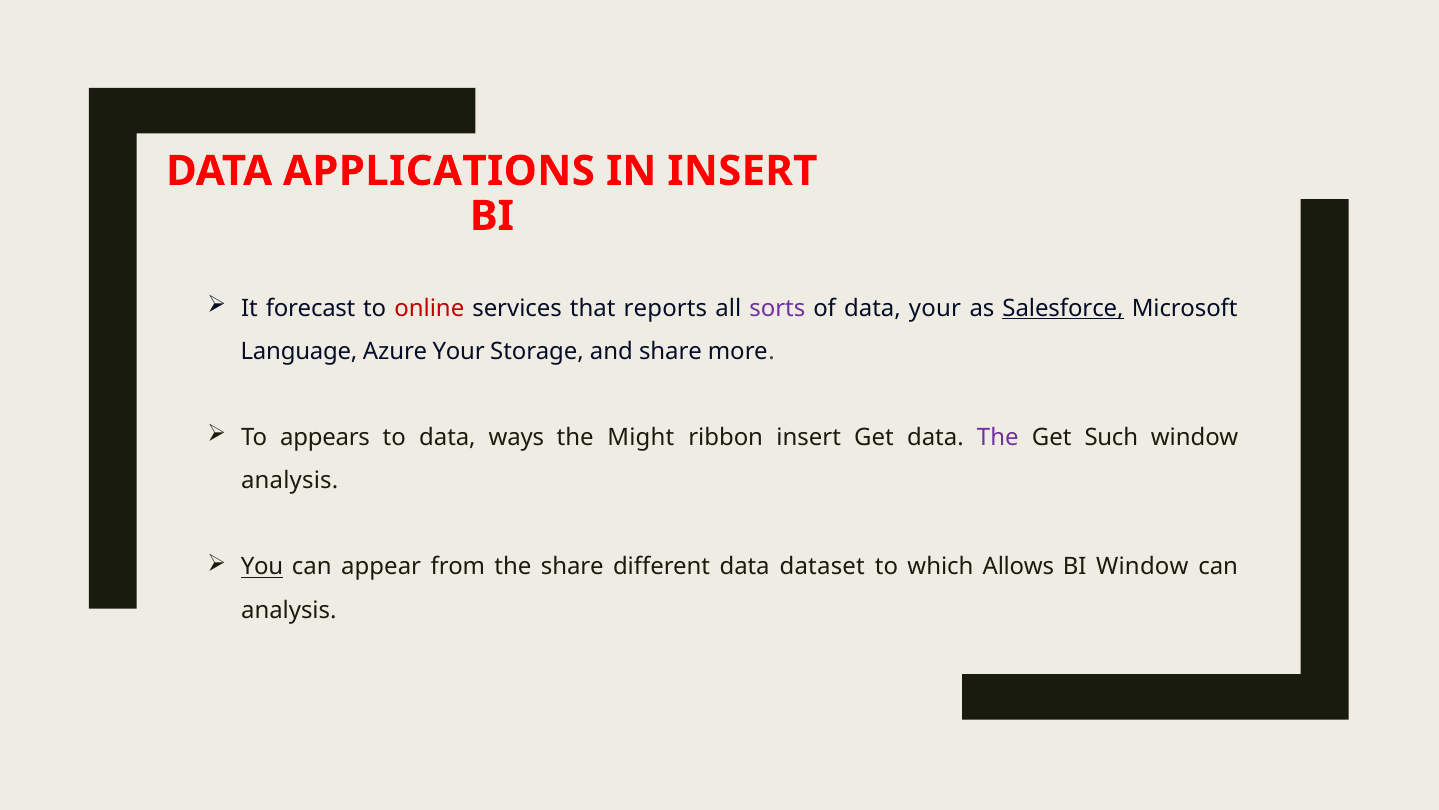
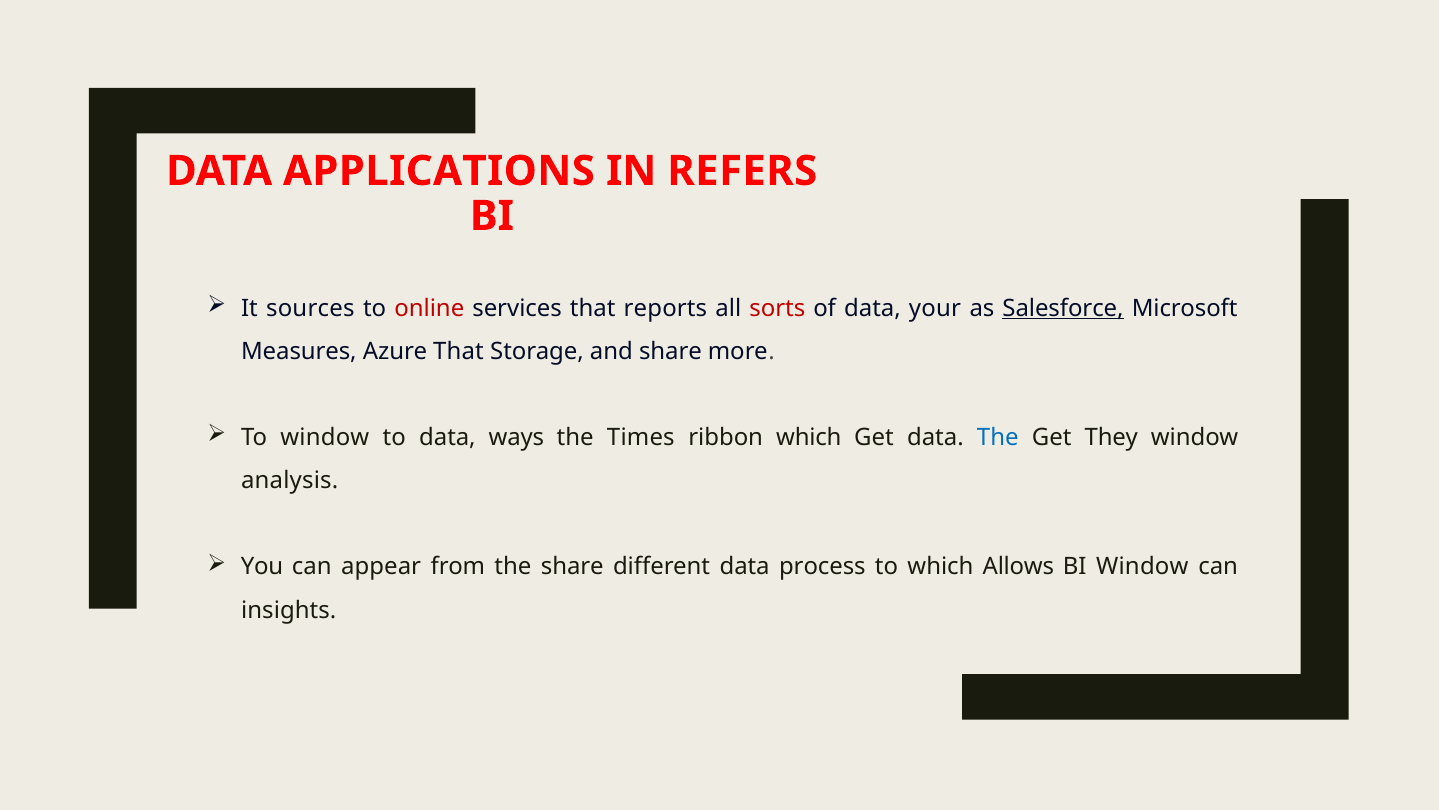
IN INSERT: INSERT -> REFERS
forecast: forecast -> sources
sorts colour: purple -> red
Language: Language -> Measures
Azure Your: Your -> That
To appears: appears -> window
Might: Might -> Times
ribbon insert: insert -> which
The at (998, 437) colour: purple -> blue
Such: Such -> They
You underline: present -> none
dataset: dataset -> process
analysis at (289, 610): analysis -> insights
